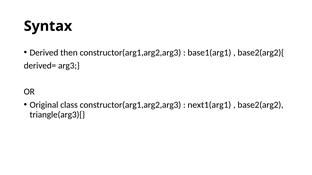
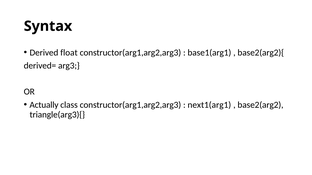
then: then -> float
Original: Original -> Actually
